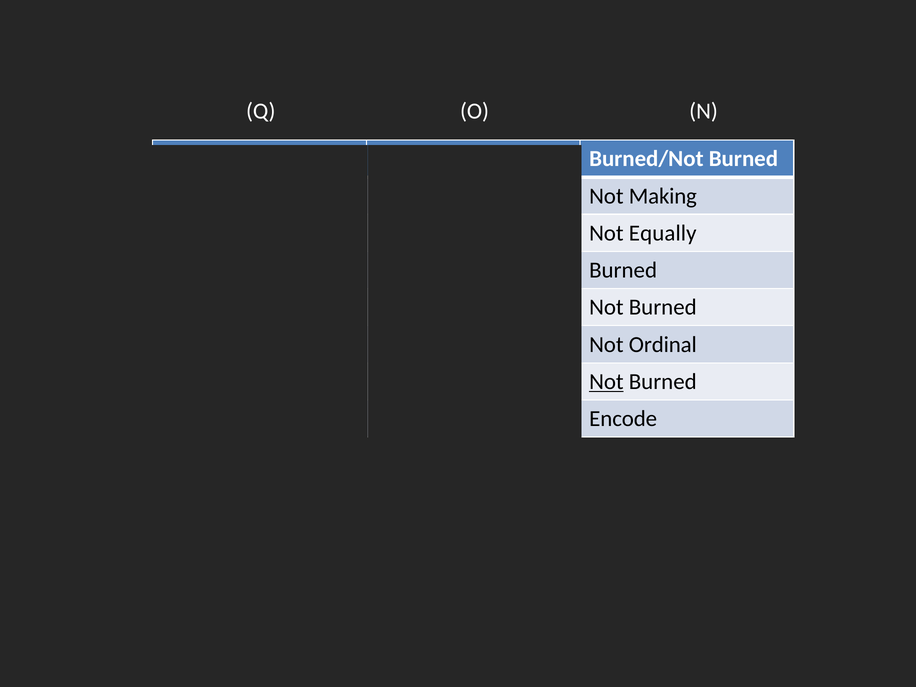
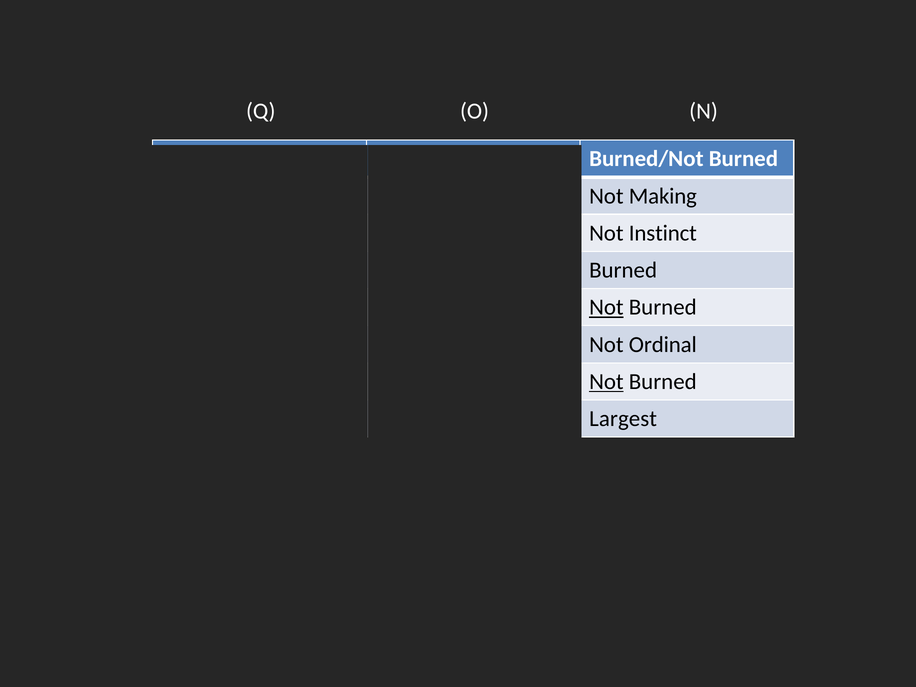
Equally: Equally -> Instinct
Not at (606, 307) underline: none -> present
Encode: Encode -> Largest
